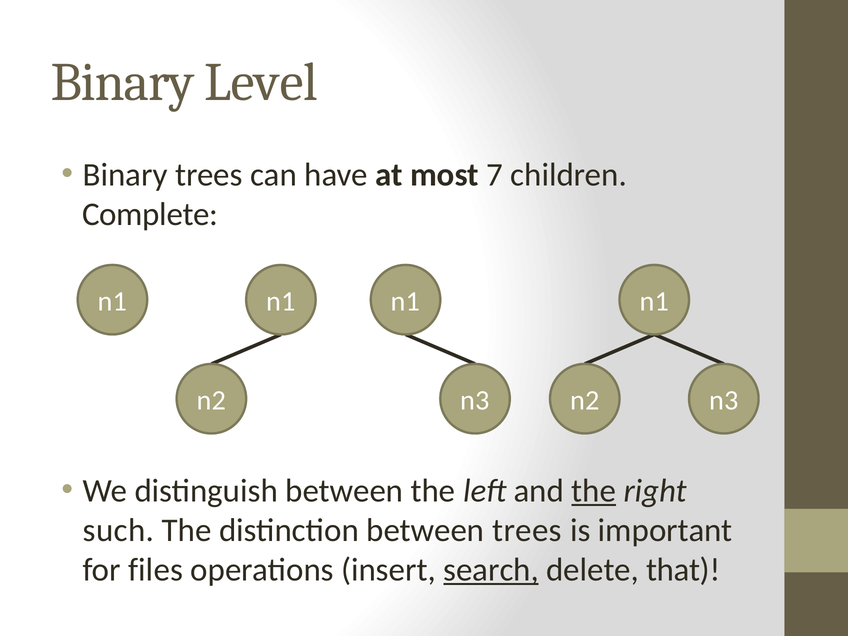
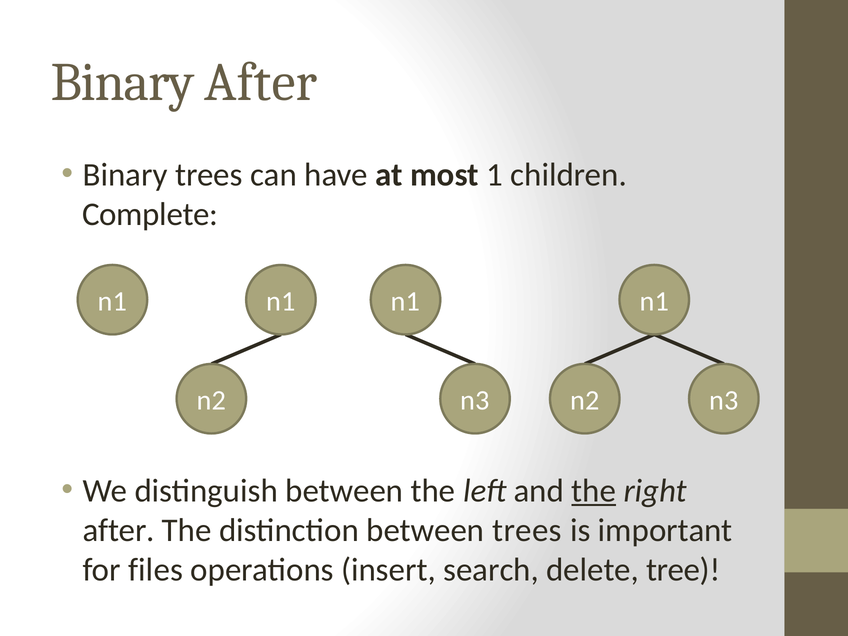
Binary Level: Level -> After
7: 7 -> 1
such at (118, 530): such -> after
search underline: present -> none
that: that -> tree
